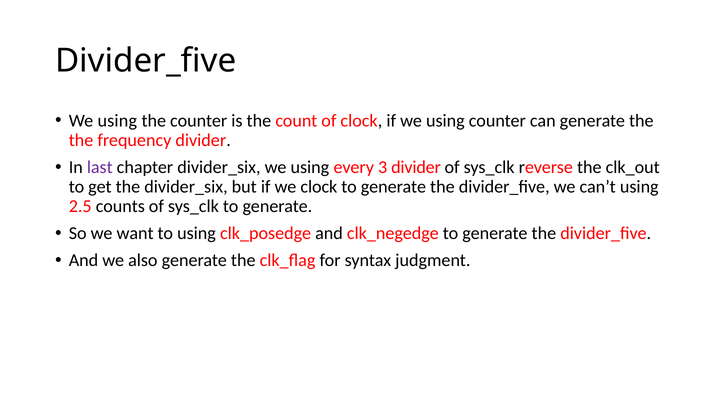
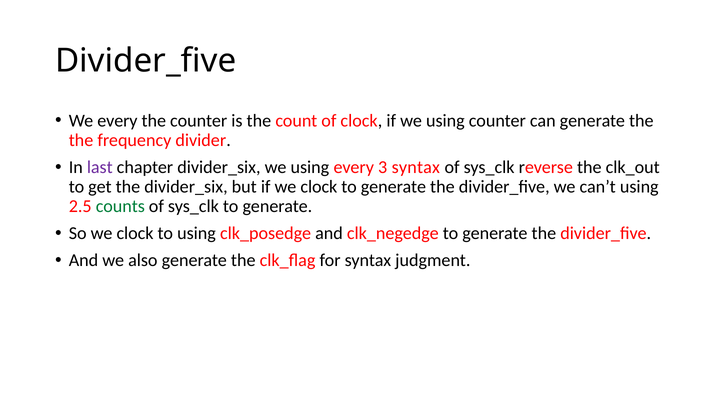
using at (117, 121): using -> every
3 divider: divider -> syntax
counts colour: black -> green
So we want: want -> clock
